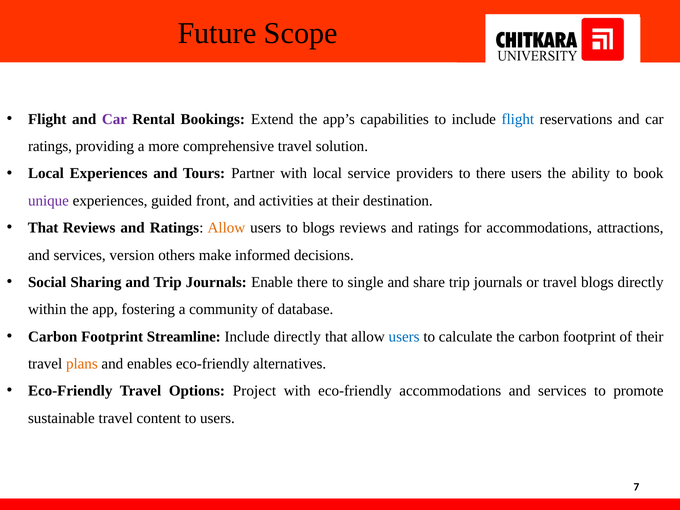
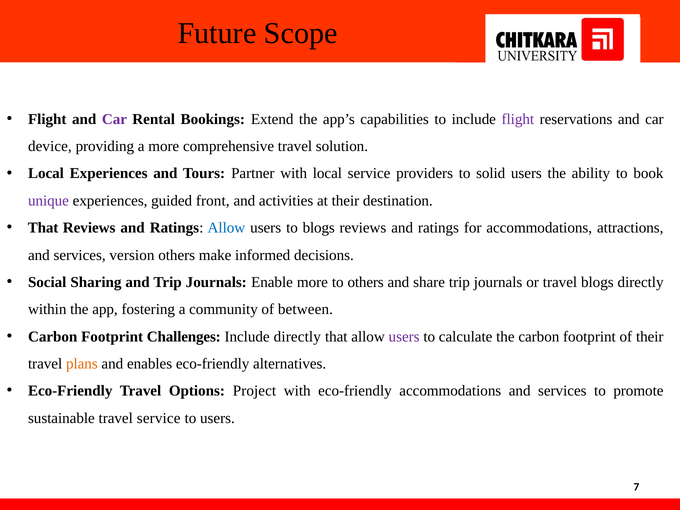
flight at (518, 119) colour: blue -> purple
ratings at (50, 146): ratings -> device
to there: there -> solid
Allow at (226, 228) colour: orange -> blue
Enable there: there -> more
to single: single -> others
database: database -> between
Streamline: Streamline -> Challenges
users at (404, 337) colour: blue -> purple
travel content: content -> service
